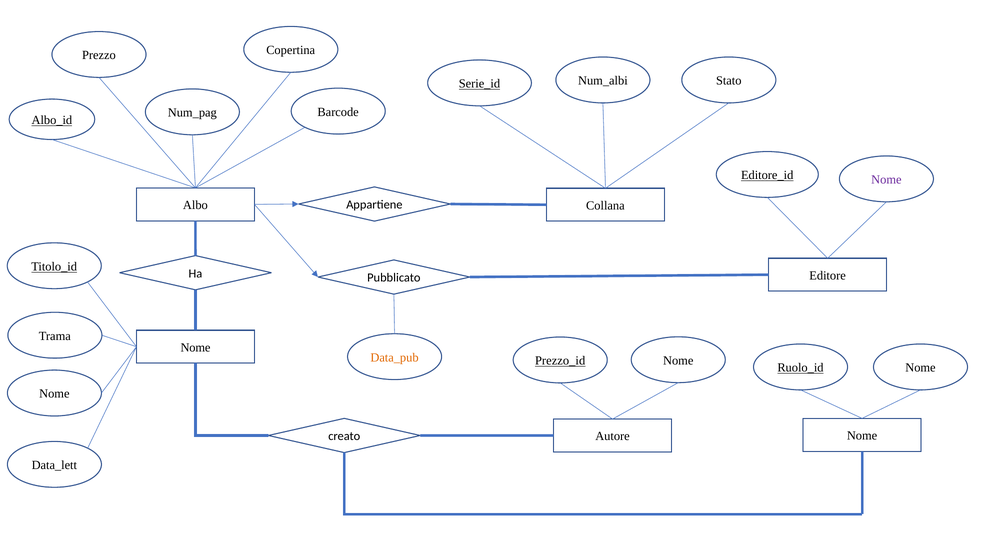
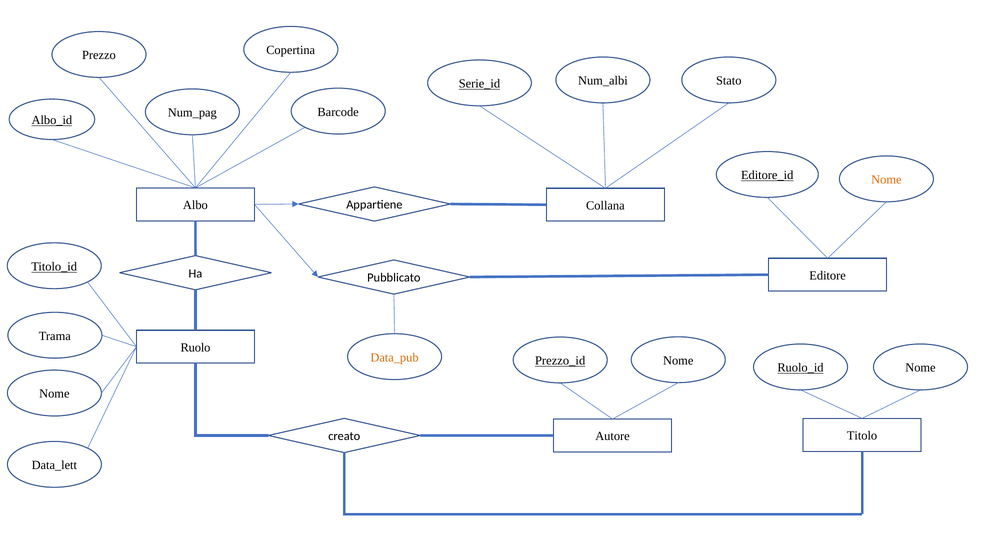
Nome at (886, 180) colour: purple -> orange
Nome at (195, 347): Nome -> Ruolo
Nome at (862, 435): Nome -> Titolo
